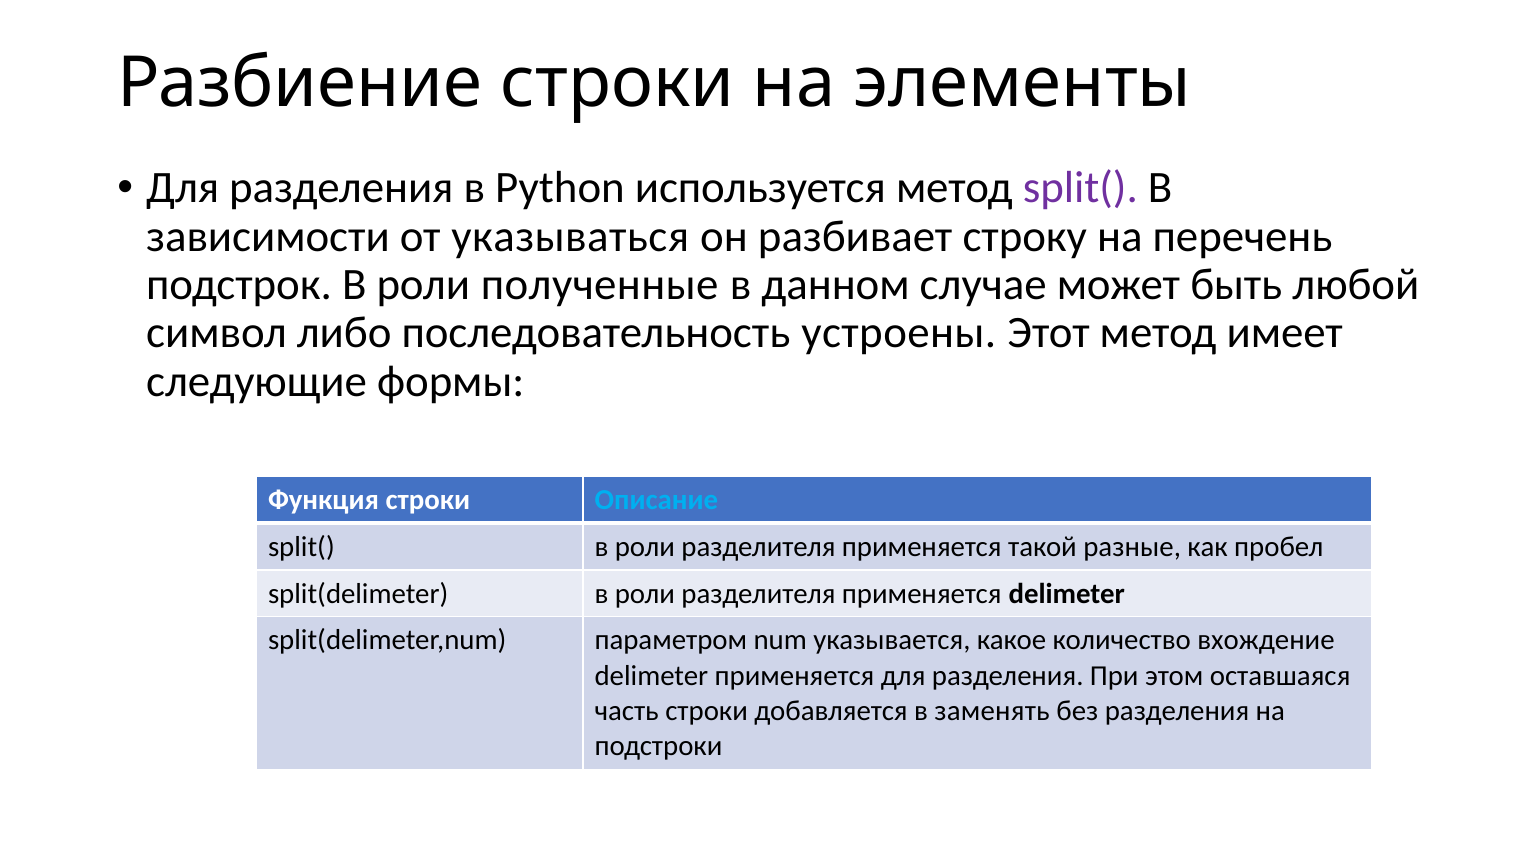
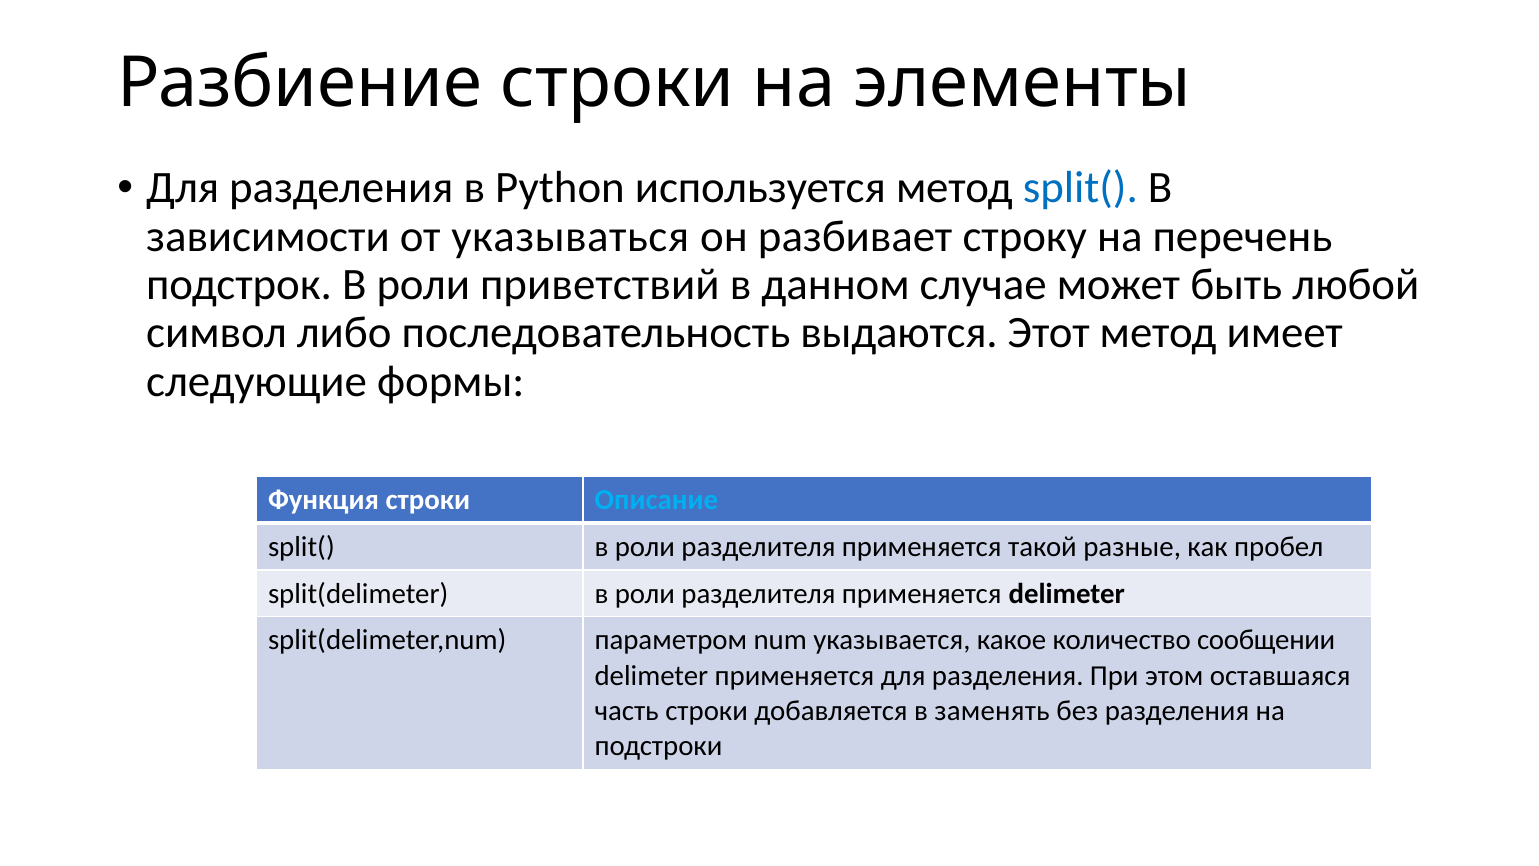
split( at (1080, 188) colour: purple -> blue
полученные: полученные -> приветствий
устроены: устроены -> выдаются
вхождение: вхождение -> сообщении
